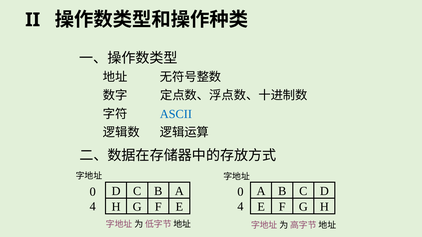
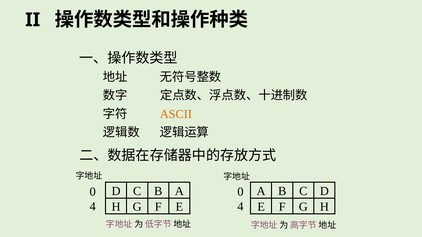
ASCII colour: blue -> orange
